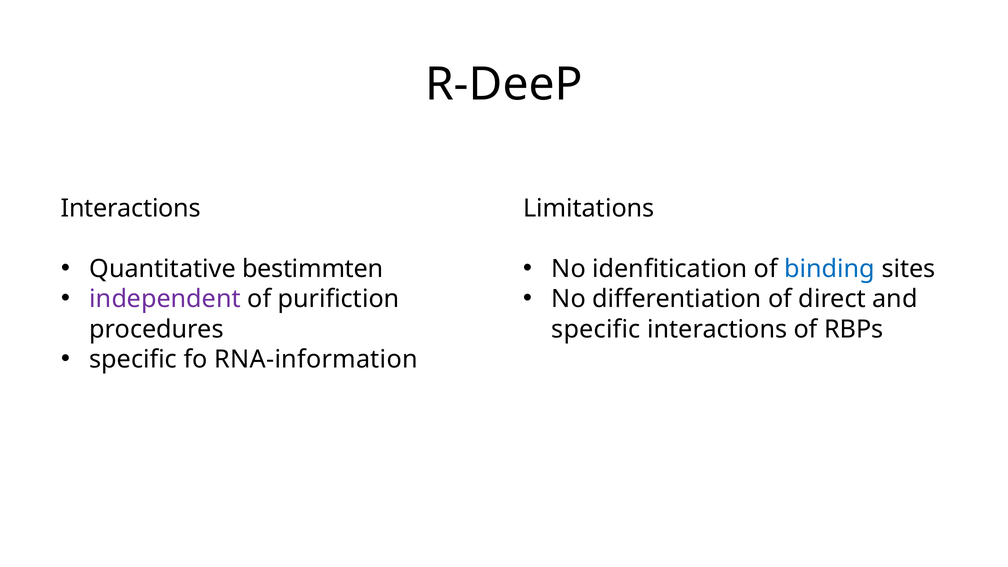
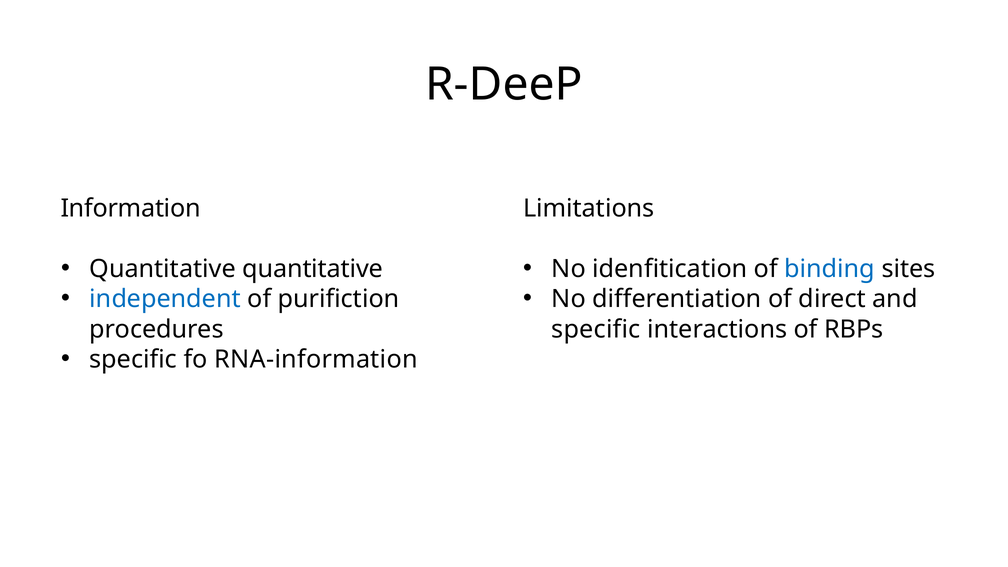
Interactions at (131, 208): Interactions -> Information
Quantitative bestimmten: bestimmten -> quantitative
independent colour: purple -> blue
